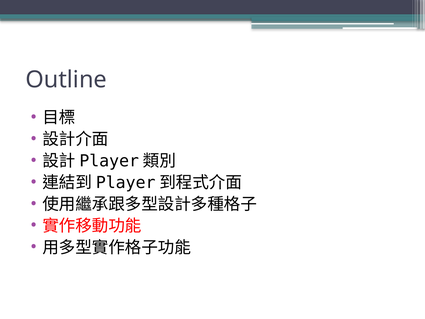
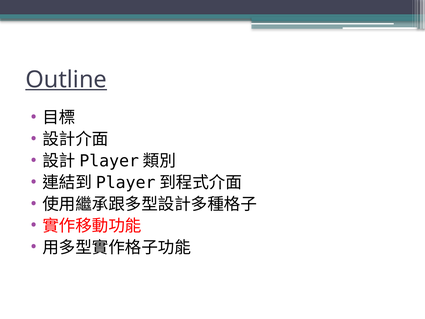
Outline underline: none -> present
